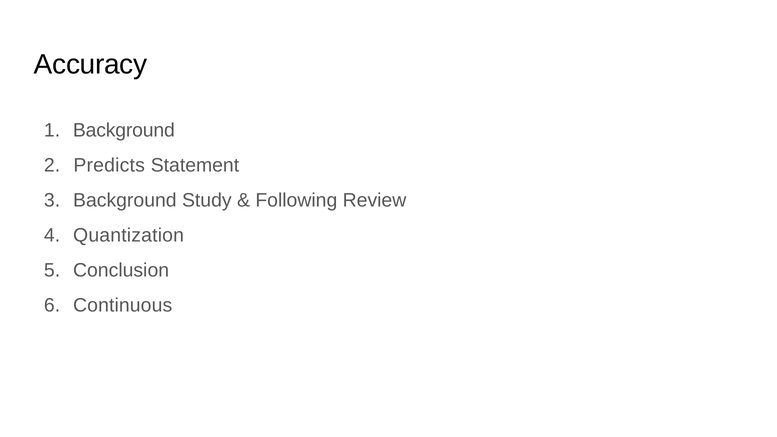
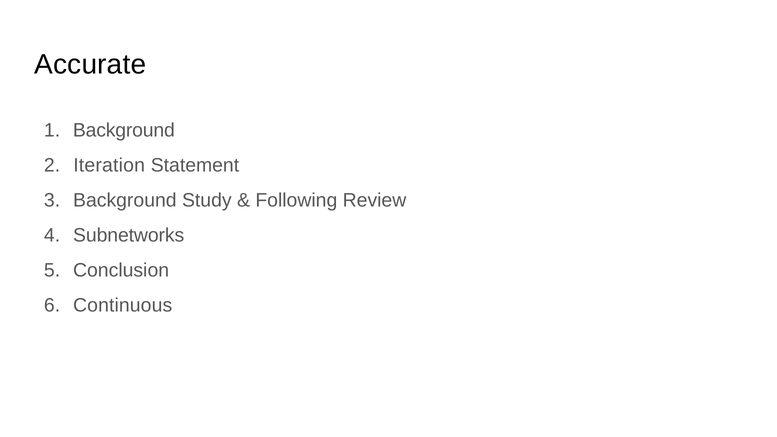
Accuracy: Accuracy -> Accurate
Predicts: Predicts -> Iteration
Quantization: Quantization -> Subnetworks
